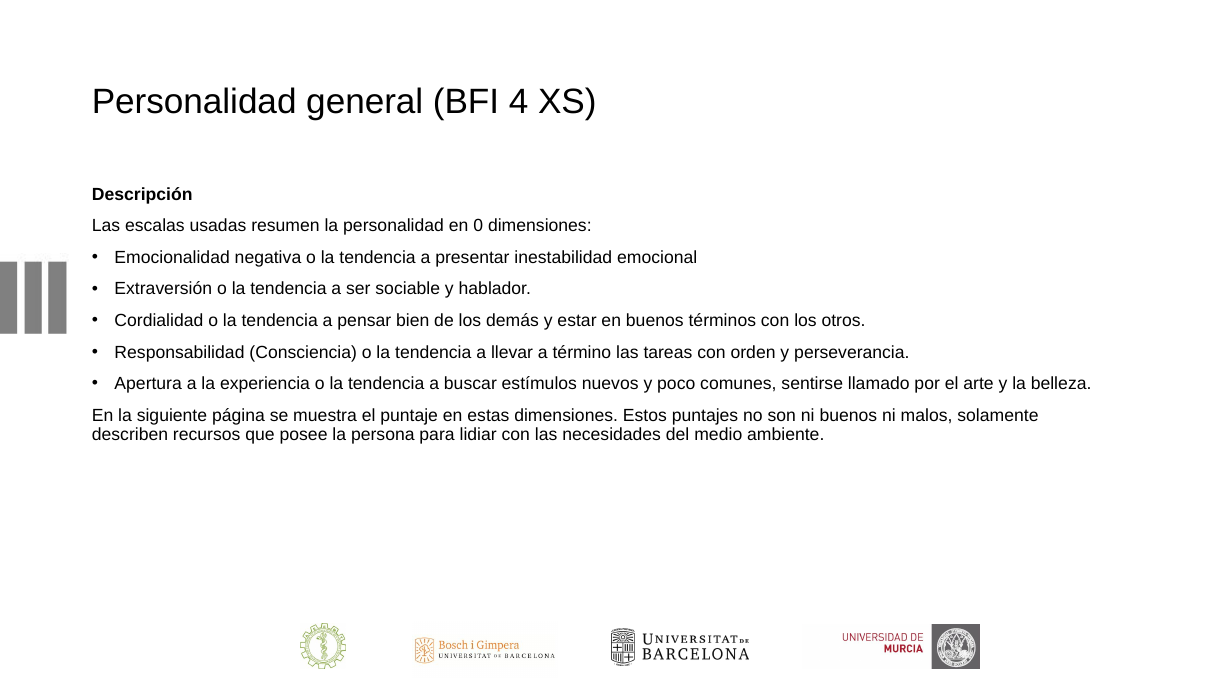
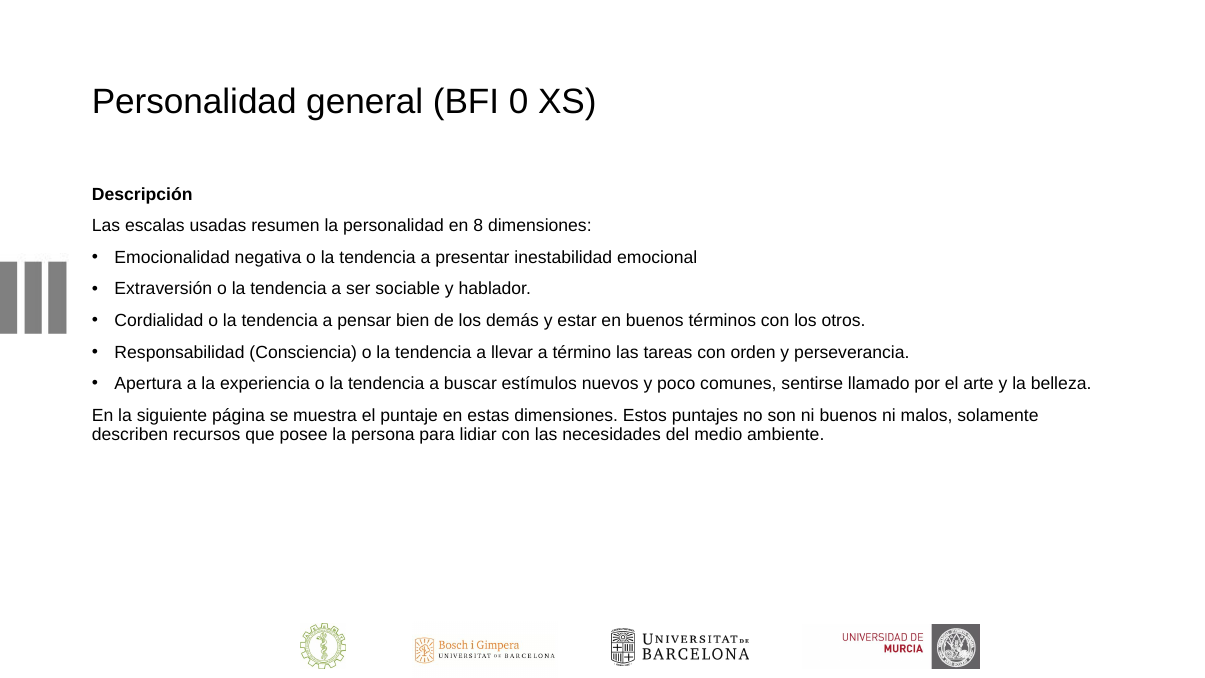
4: 4 -> 0
0: 0 -> 8
